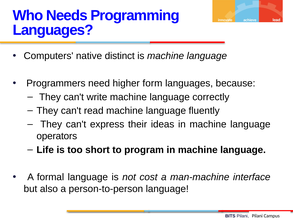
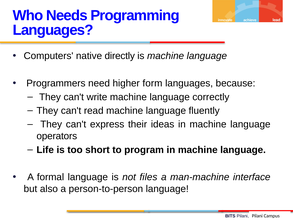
distinct: distinct -> directly
cost: cost -> files
